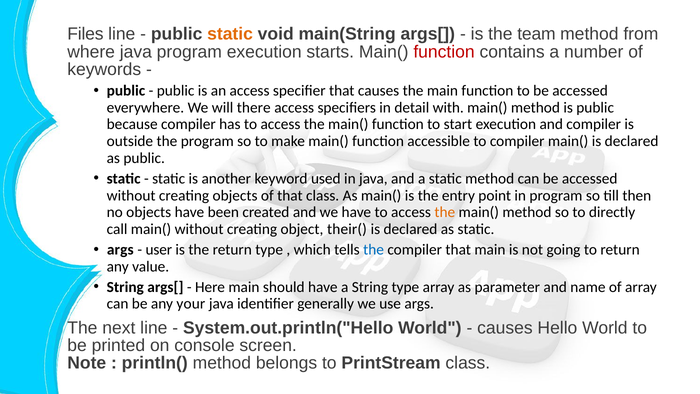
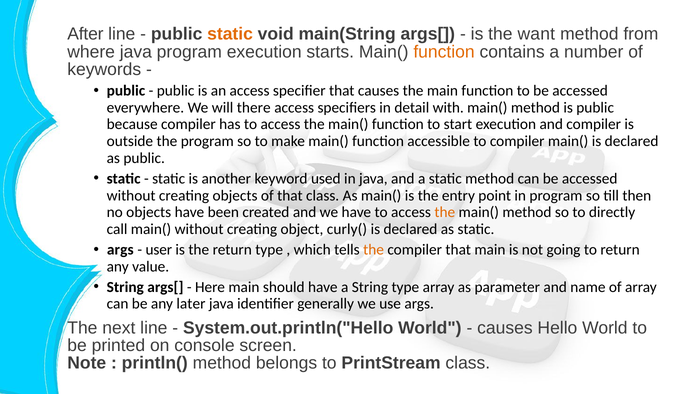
Files: Files -> After
team: team -> want
function at (444, 52) colour: red -> orange
their(: their( -> curly(
the at (374, 250) colour: blue -> orange
your: your -> later
